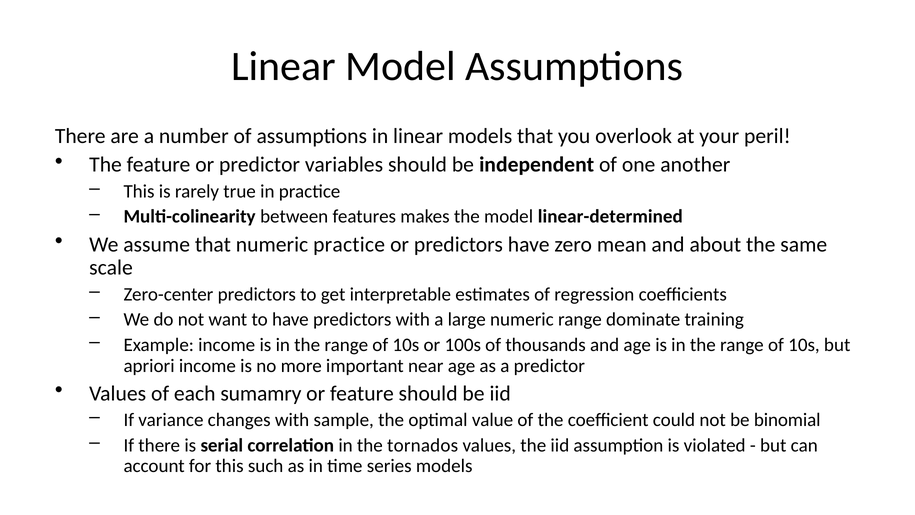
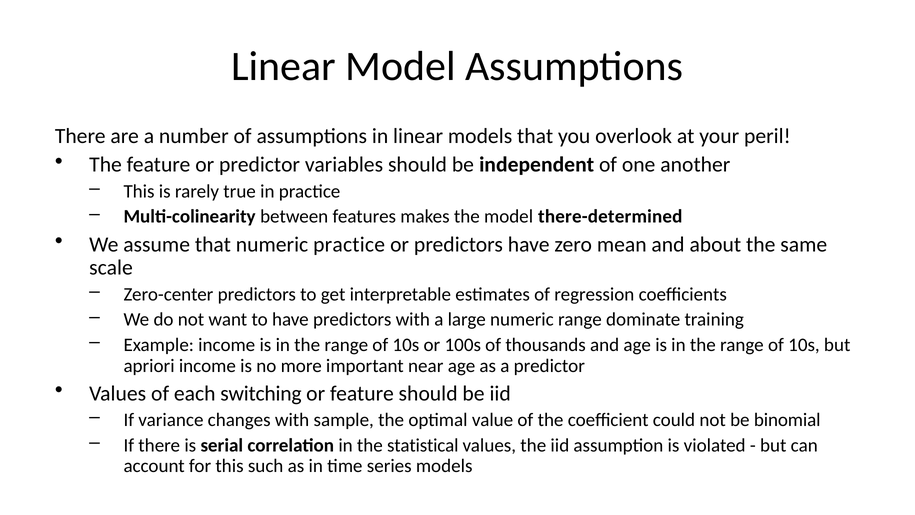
linear-determined: linear-determined -> there-determined
sumamry: sumamry -> switching
tornados: tornados -> statistical
